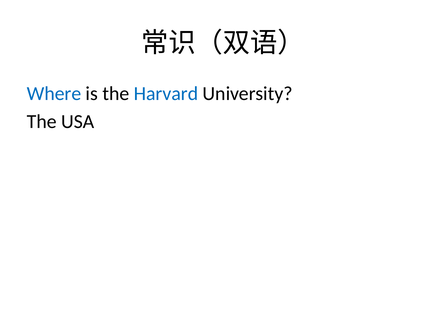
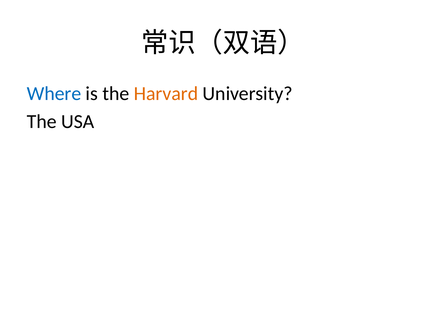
Harvard colour: blue -> orange
